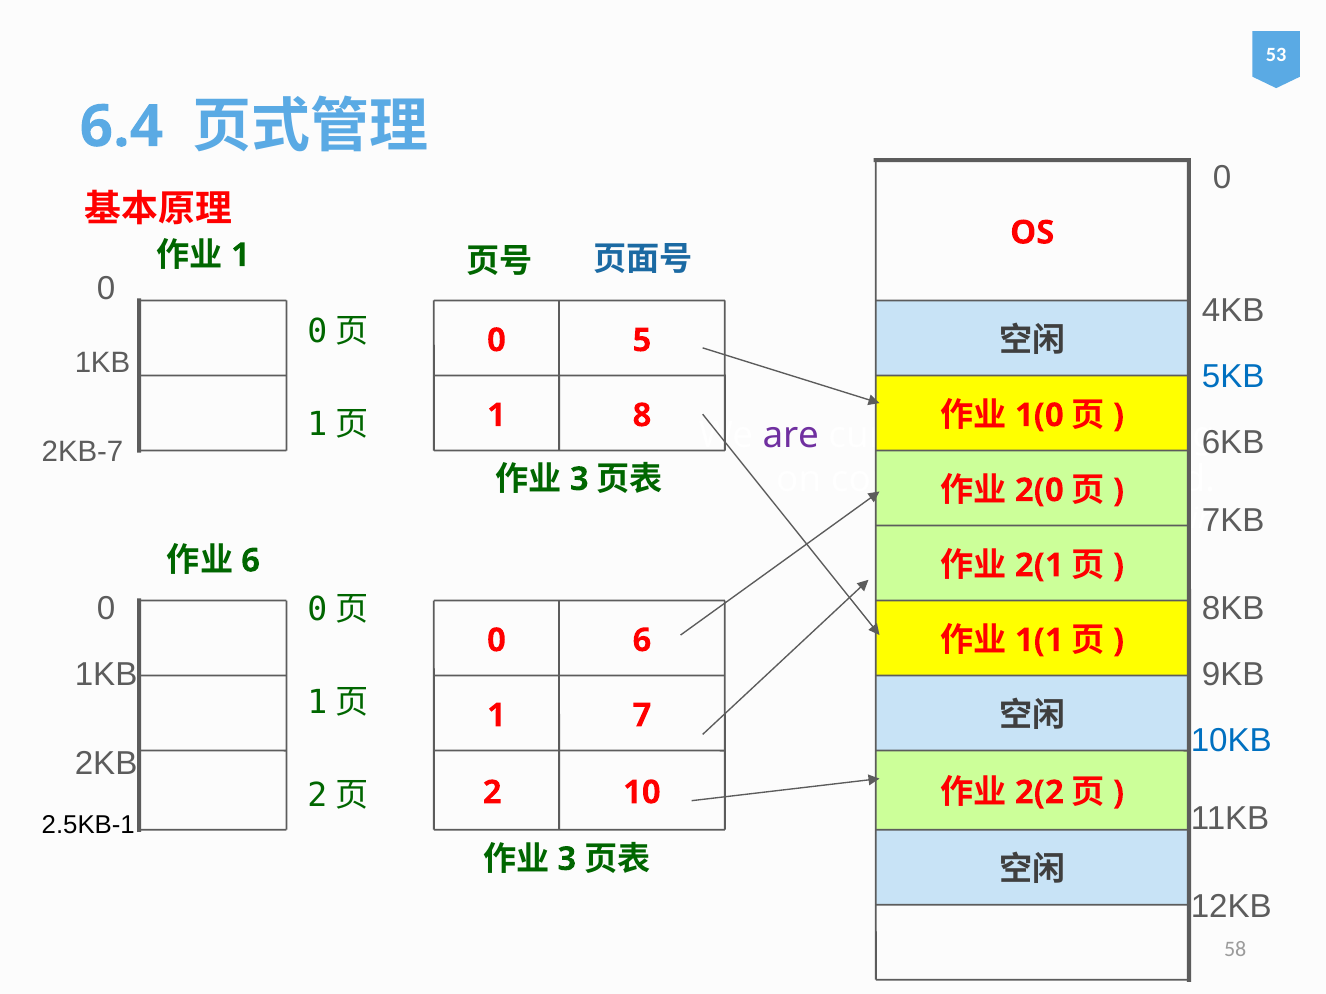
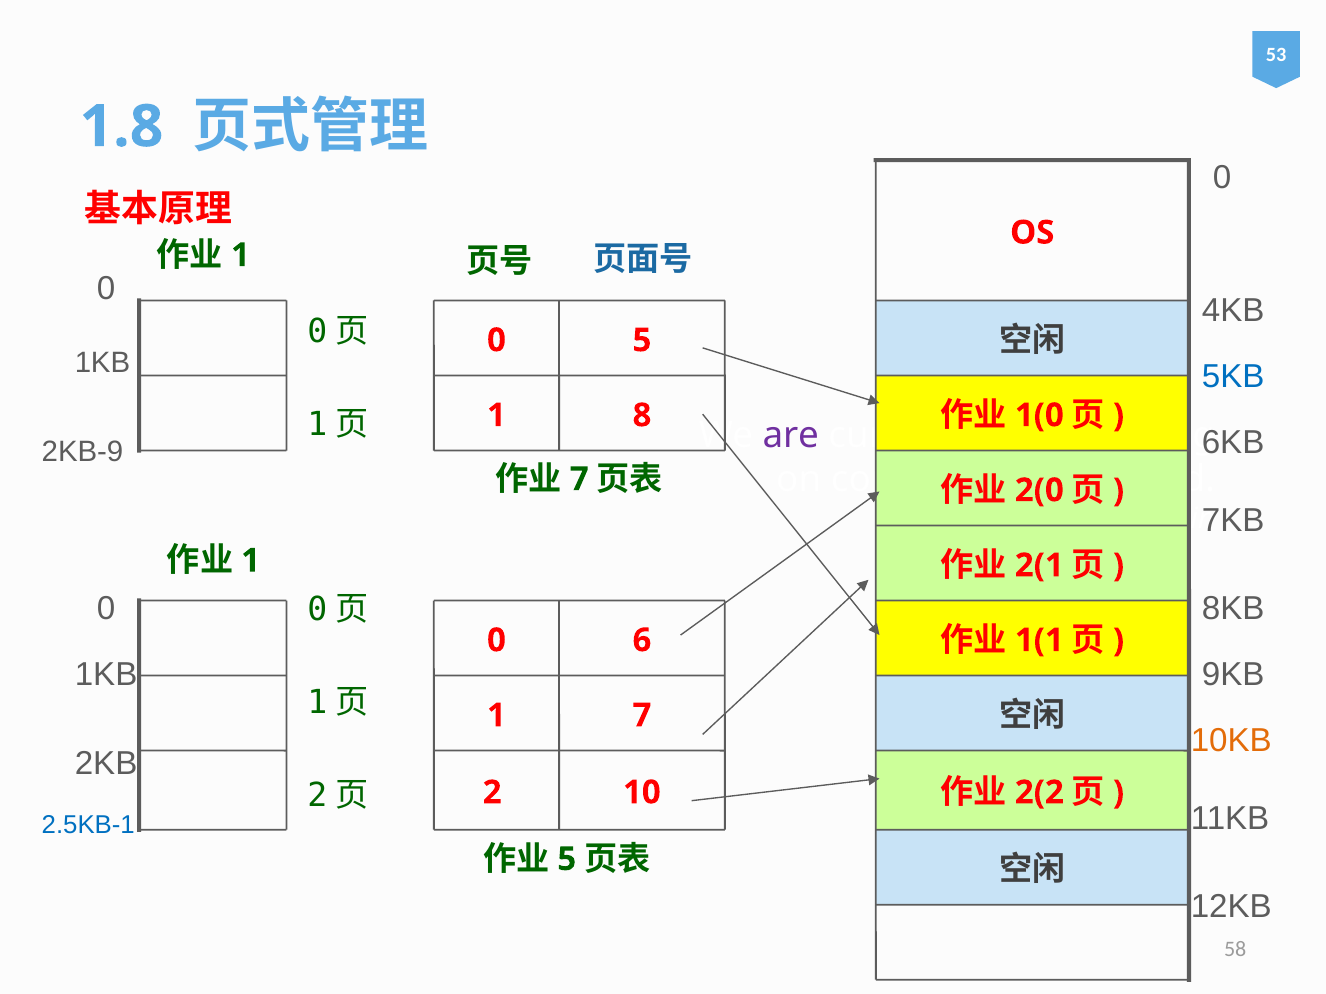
6.4: 6.4 -> 1.8
2KB-7: 2KB-7 -> 2KB-9
3 at (579, 479): 3 -> 7
6 at (251, 561): 6 -> 1
10KB colour: blue -> orange
2.5KB-1 colour: black -> blue
3 at (567, 860): 3 -> 5
